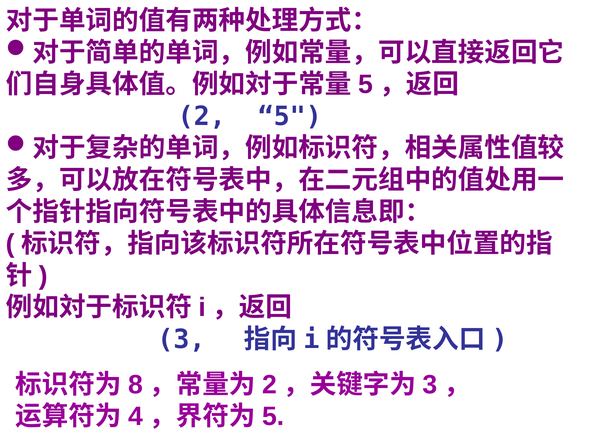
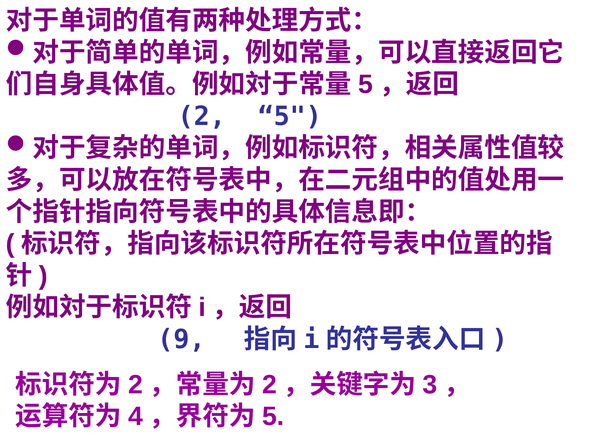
3 at (181, 340): 3 -> 9
8 at (135, 385): 8 -> 2
